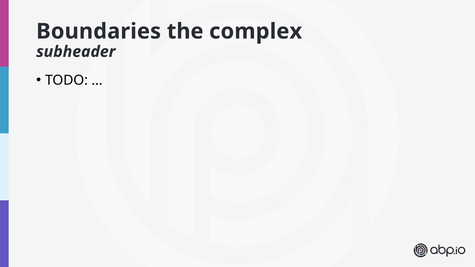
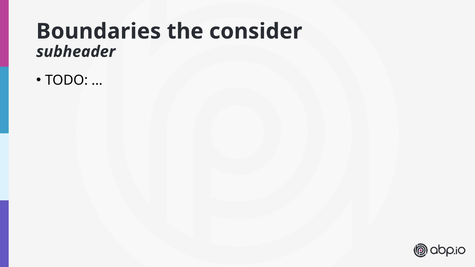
complex: complex -> consider
